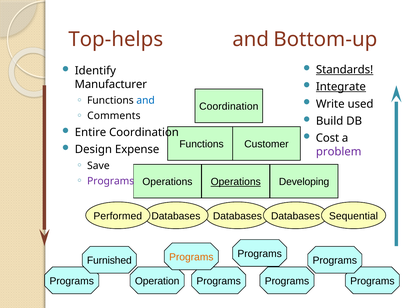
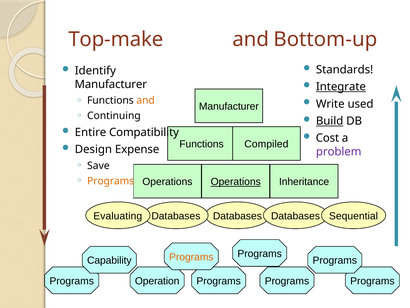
Top-helps: Top-helps -> Top-make
Standards underline: present -> none
and colour: blue -> orange
Coordination at (229, 106): Coordination -> Manufacturer
Comments: Comments -> Continuing
Build underline: none -> present
Entire Coordination: Coordination -> Compatibility
Customer: Customer -> Compiled
Programs at (111, 181) colour: purple -> orange
Developing: Developing -> Inheritance
Performed: Performed -> Evaluating
Furnished: Furnished -> Capability
